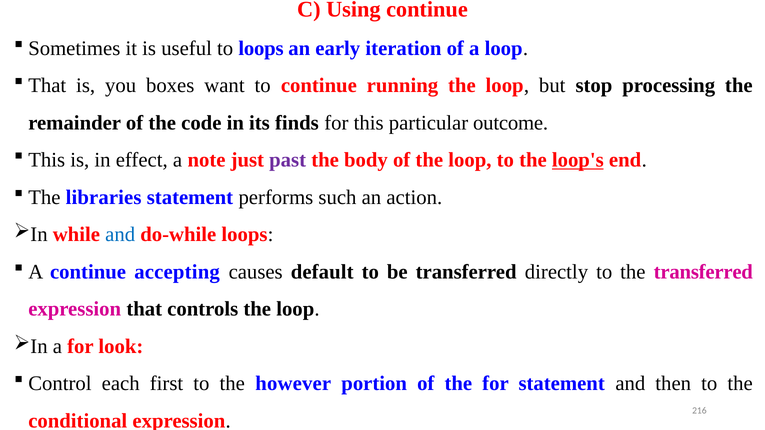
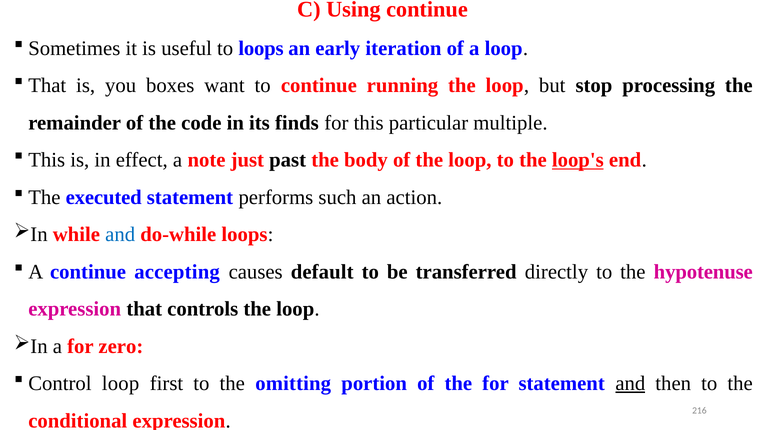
outcome: outcome -> multiple
past colour: purple -> black
libraries: libraries -> executed
the transferred: transferred -> hypotenuse
look: look -> zero
each at (121, 384): each -> loop
however: however -> omitting
and at (630, 384) underline: none -> present
